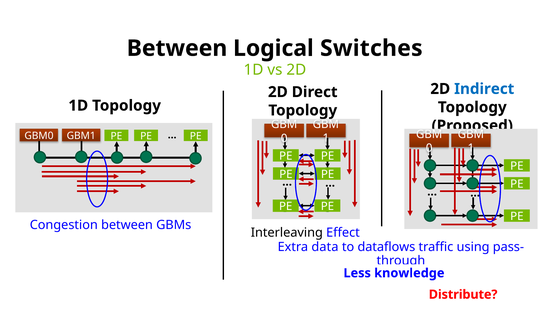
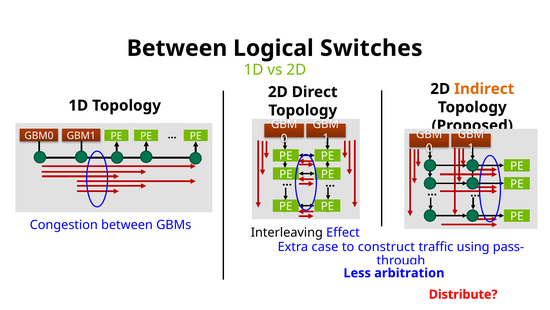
Indirect colour: blue -> orange
data: data -> case
dataflows: dataflows -> construct
knowledge: knowledge -> arbitration
